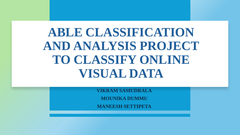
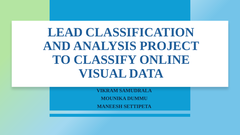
ABLE: ABLE -> LEAD
